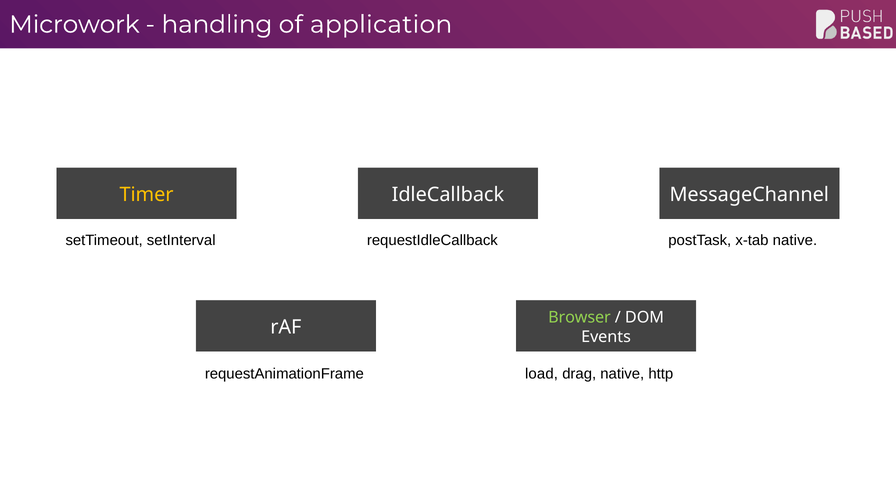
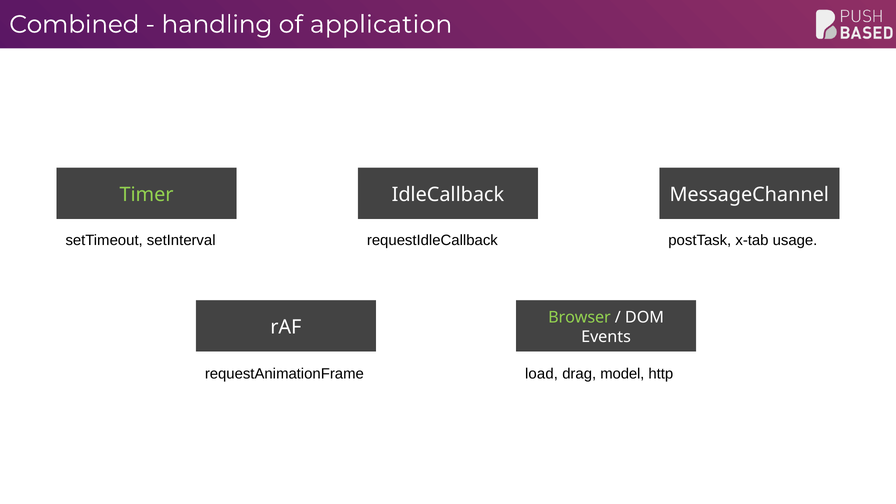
Microwork: Microwork -> Combined
Timer colour: yellow -> light green
x-tab native: native -> usage
drag native: native -> model
